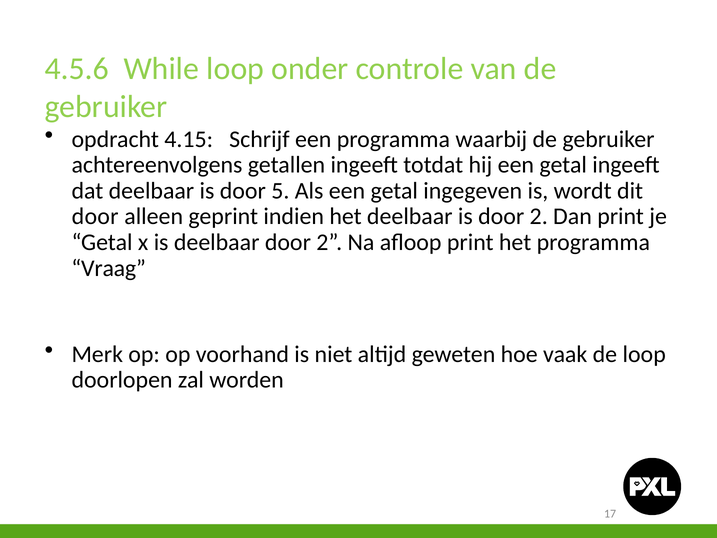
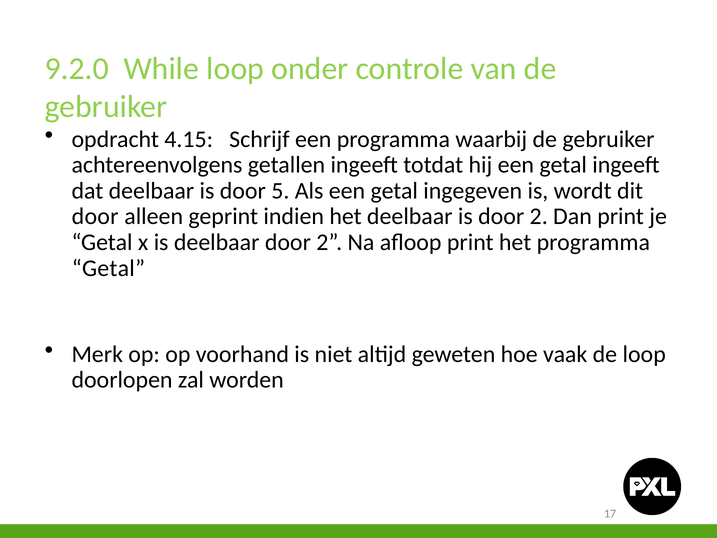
4.5.6: 4.5.6 -> 9.2.0
Vraag at (109, 268): Vraag -> Getal
